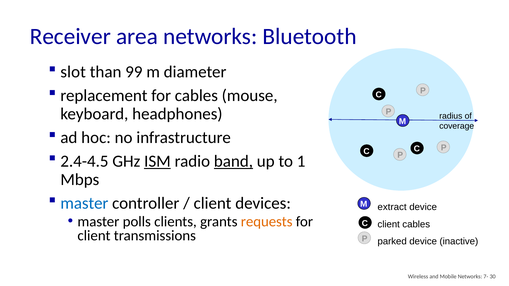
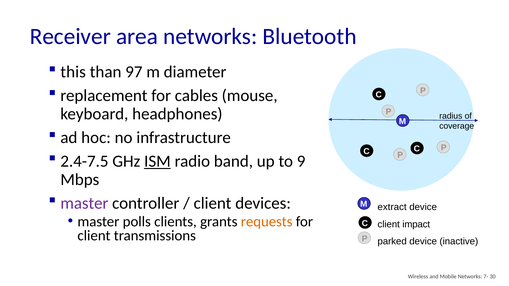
slot: slot -> this
99: 99 -> 97
2.4-4.5: 2.4-4.5 -> 2.4-7.5
band underline: present -> none
1: 1 -> 9
master at (84, 203) colour: blue -> purple
client cables: cables -> impact
